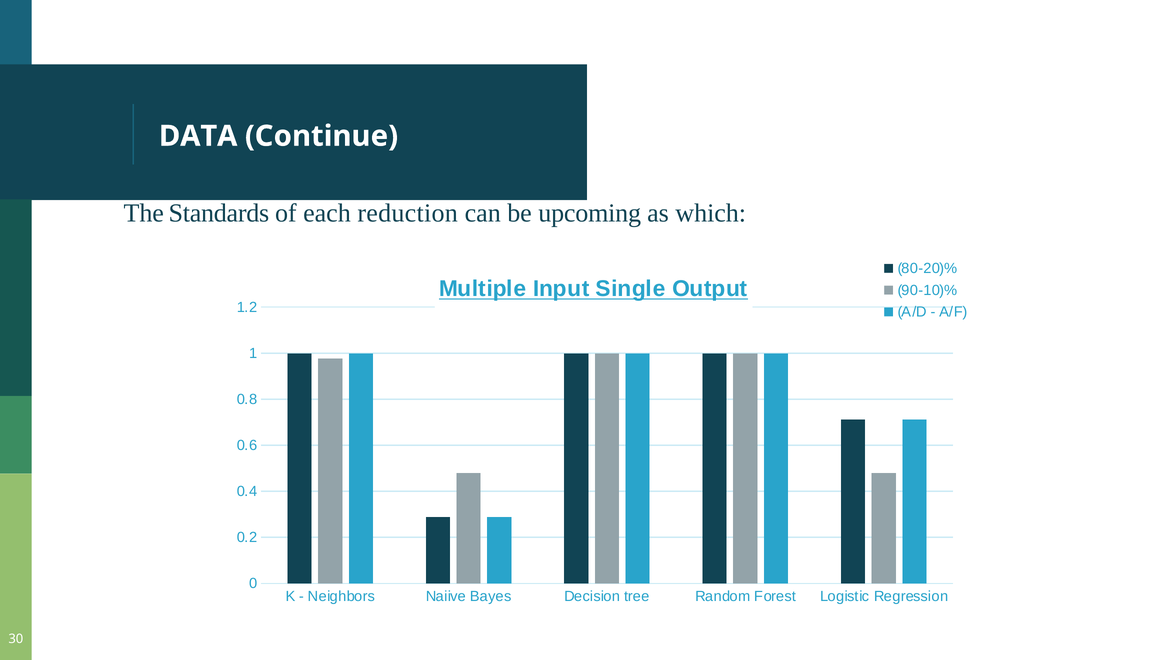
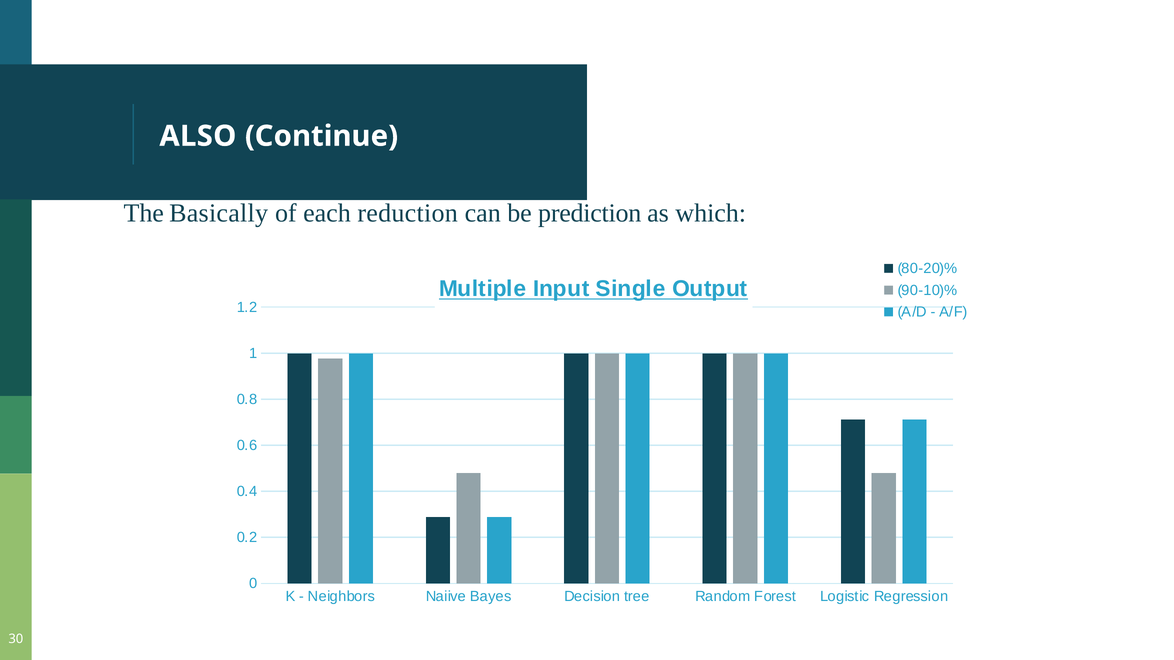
DATA: DATA -> ALSO
Standards: Standards -> Basically
upcoming: upcoming -> prediction
